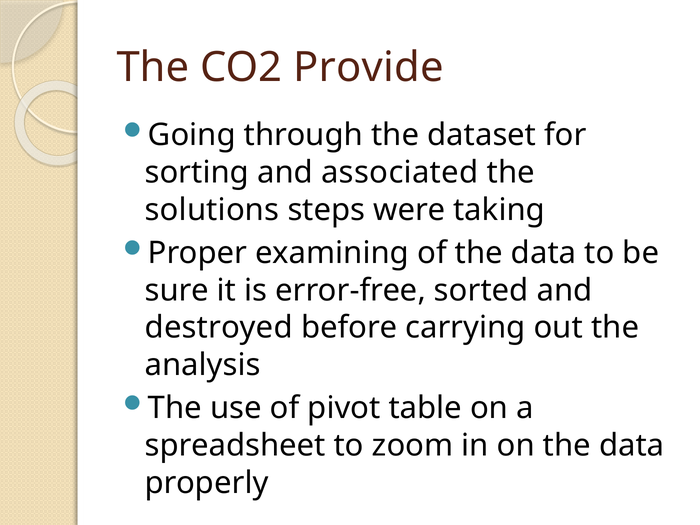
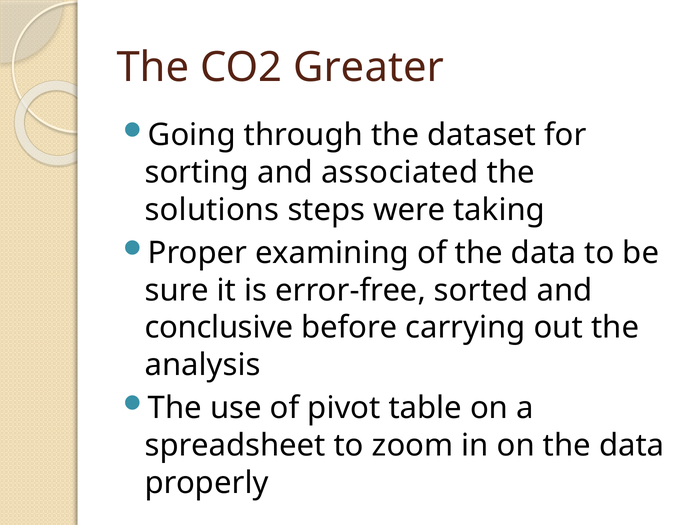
Provide: Provide -> Greater
destroyed: destroyed -> conclusive
